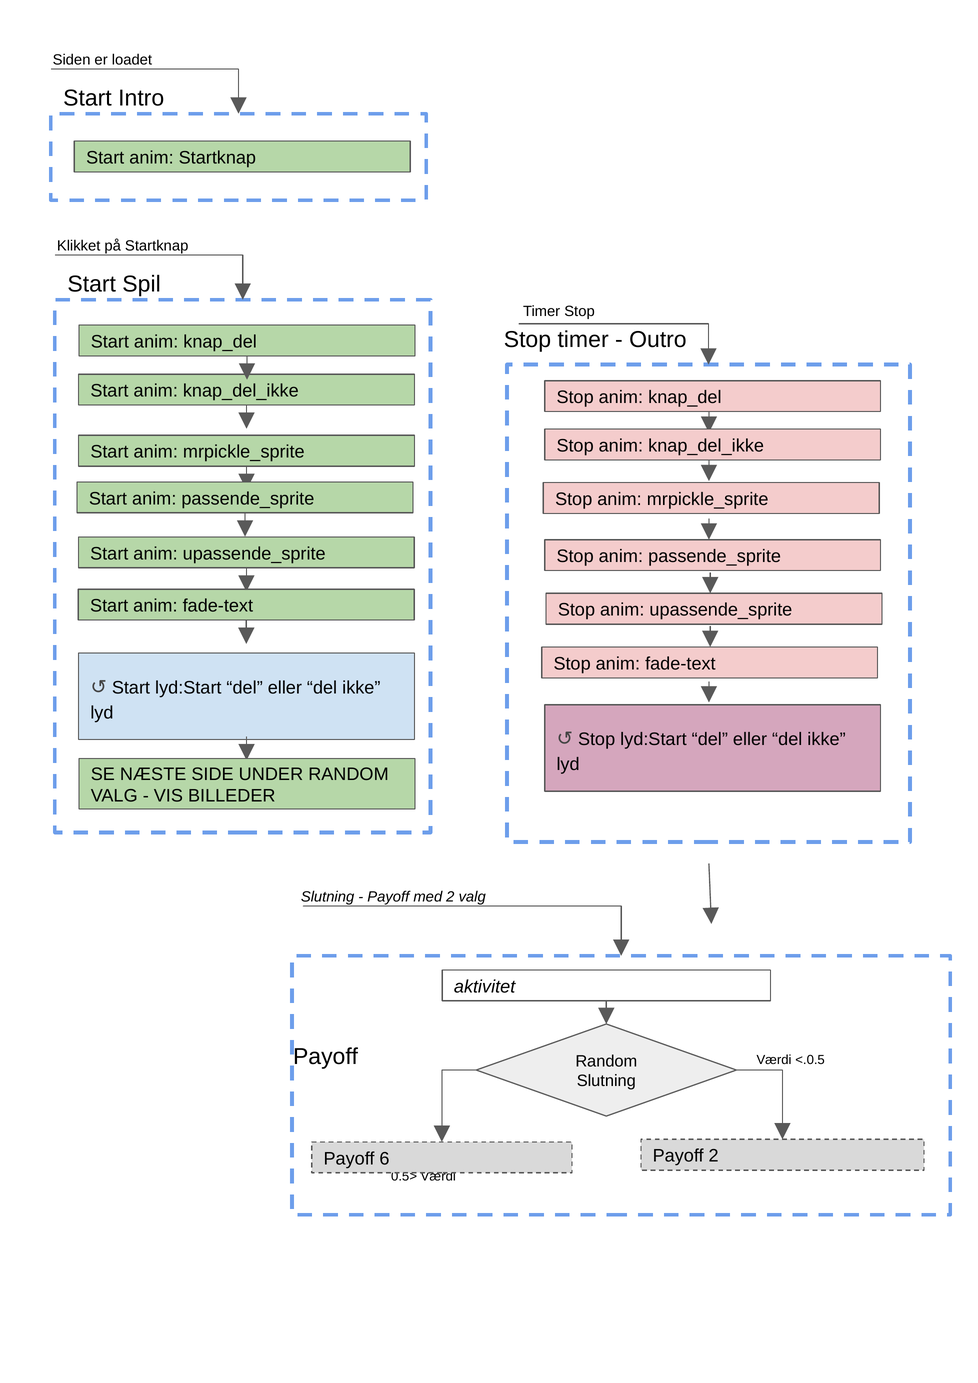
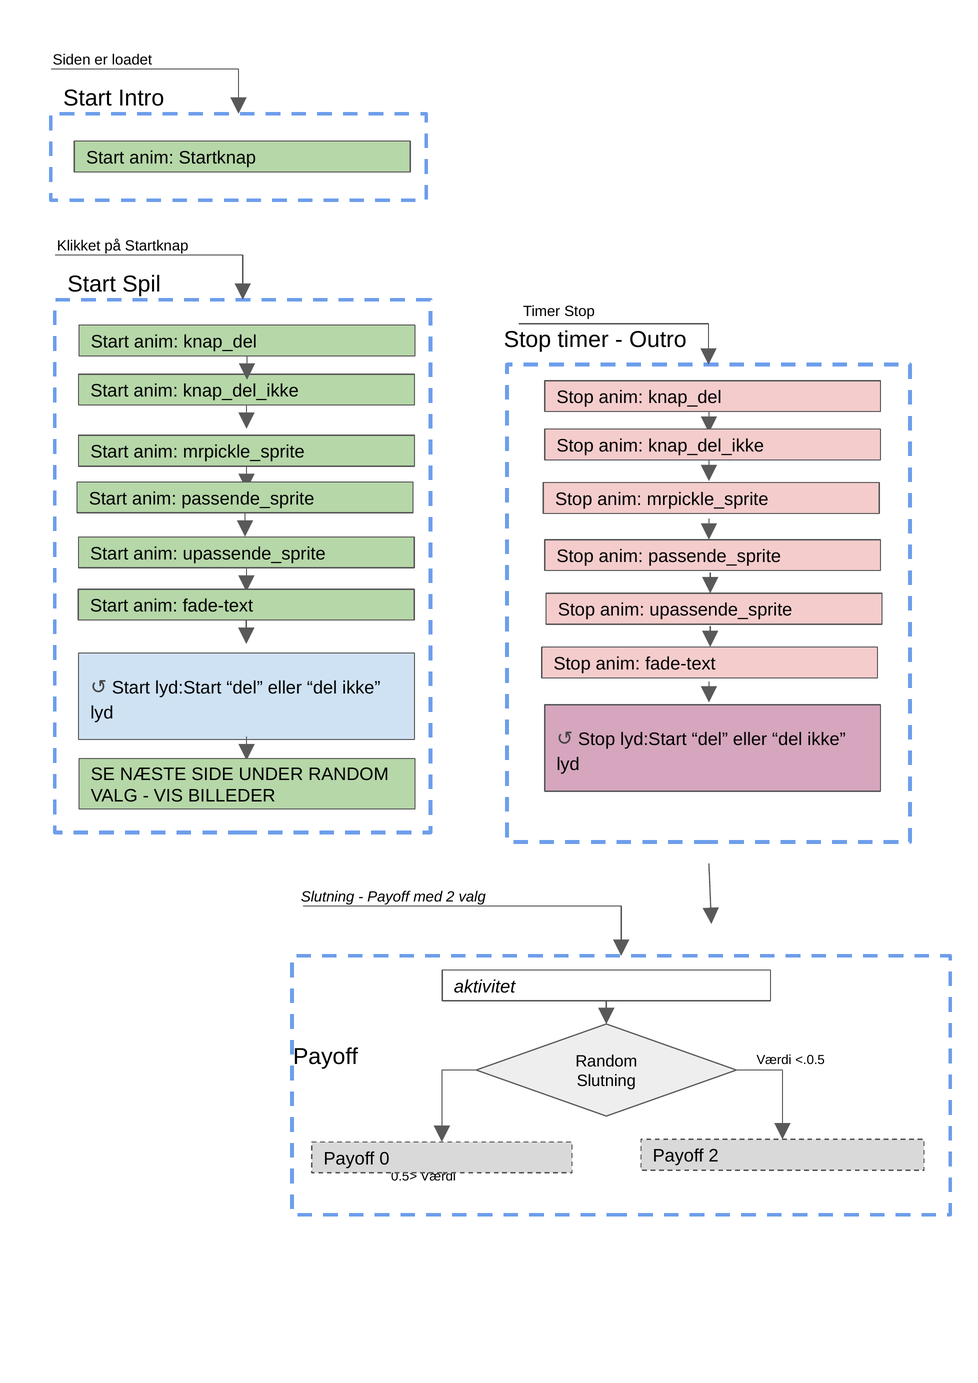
6: 6 -> 0
